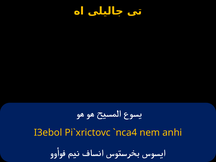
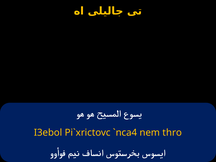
anhi: anhi -> thro
